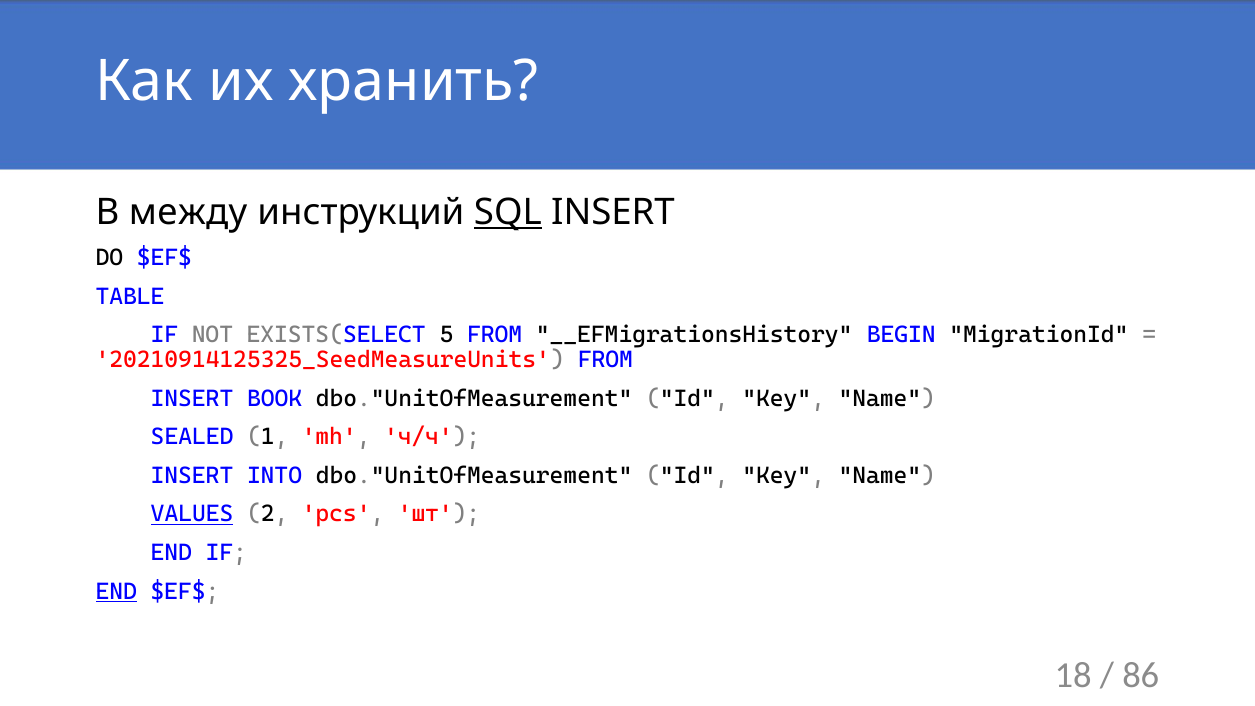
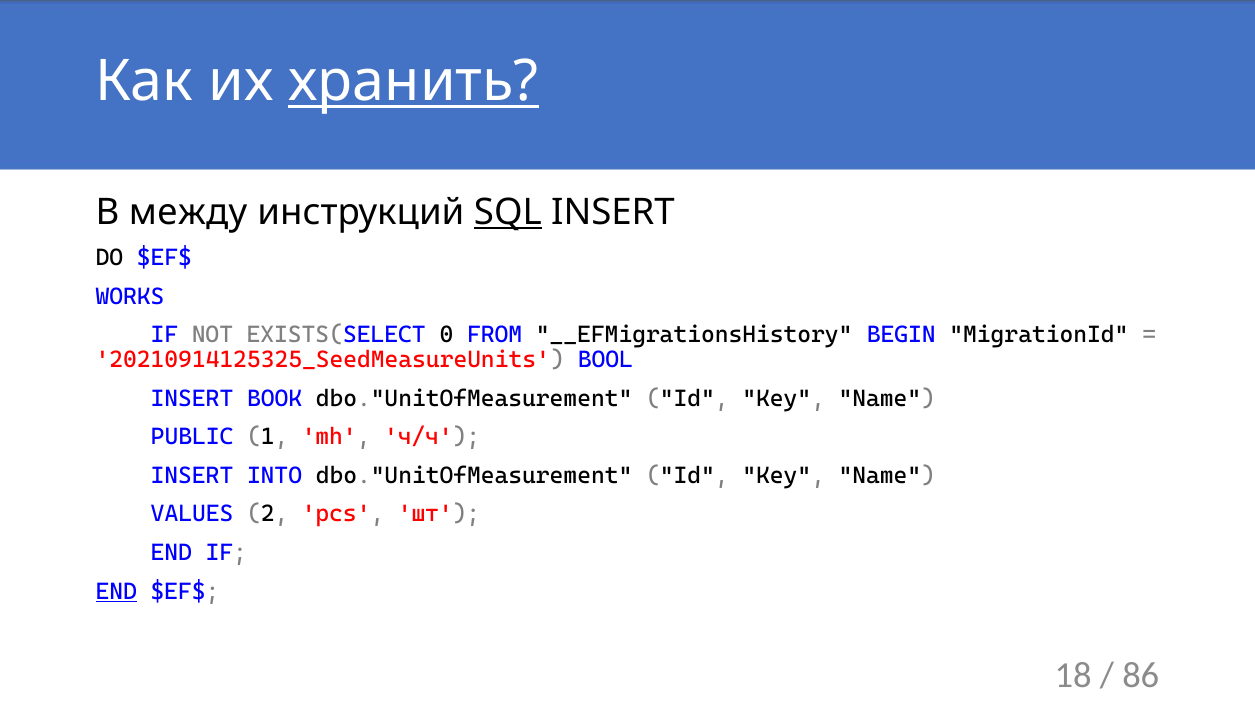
хранить underline: none -> present
TABLE: TABLE -> WORKS
5: 5 -> 0
20210914125325_SeedMeasureUnits FROM: FROM -> BOOL
SEALED: SEALED -> PUBLIC
VALUES underline: present -> none
